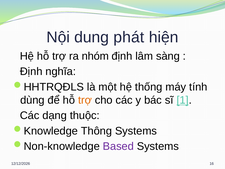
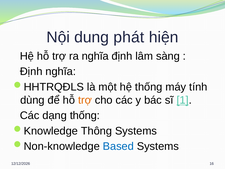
ra nhóm: nhóm -> nghĩa
dạng thuộc: thuộc -> thống
Based colour: purple -> blue
